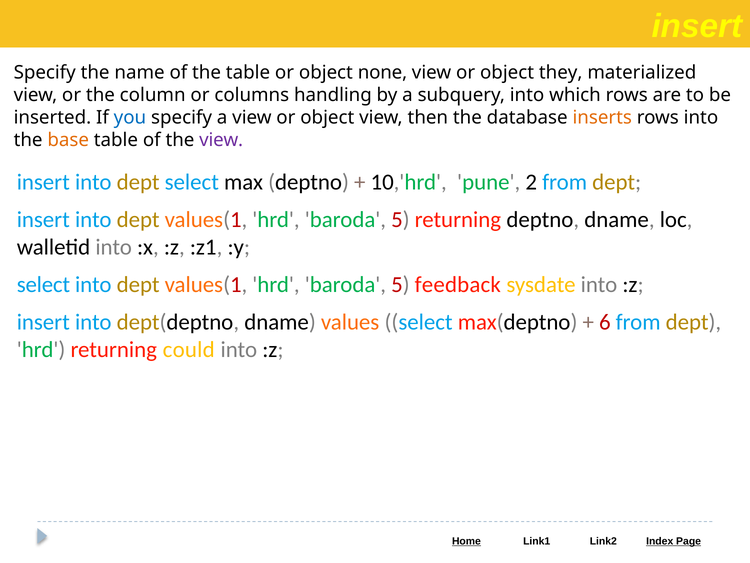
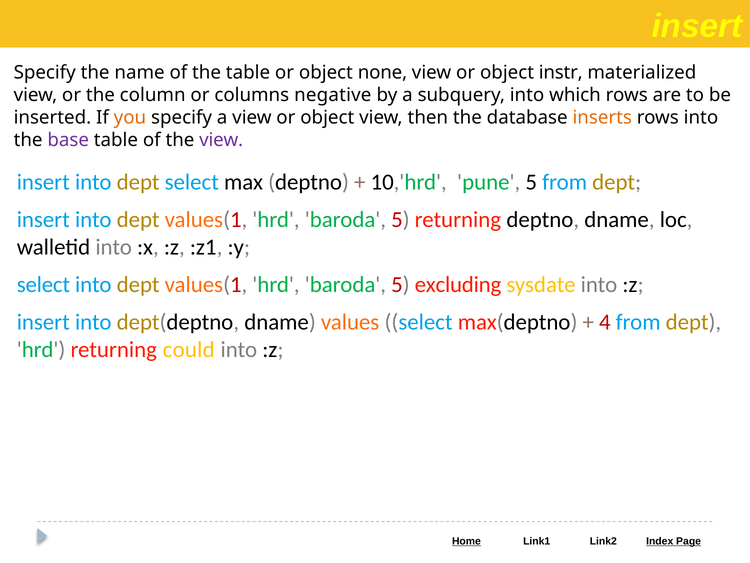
they: they -> instr
handling: handling -> negative
you colour: blue -> orange
base colour: orange -> purple
pune 2: 2 -> 5
feedback: feedback -> excluding
6: 6 -> 4
